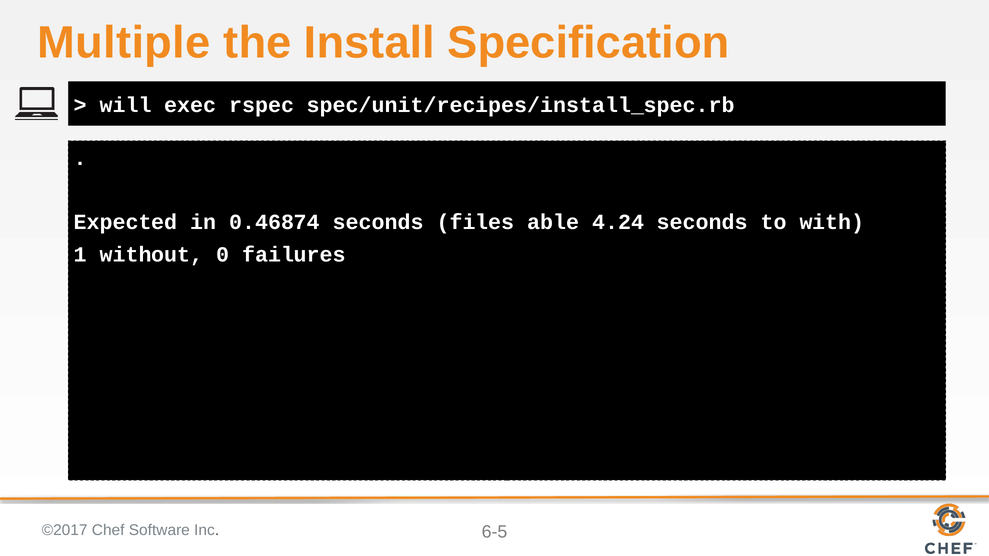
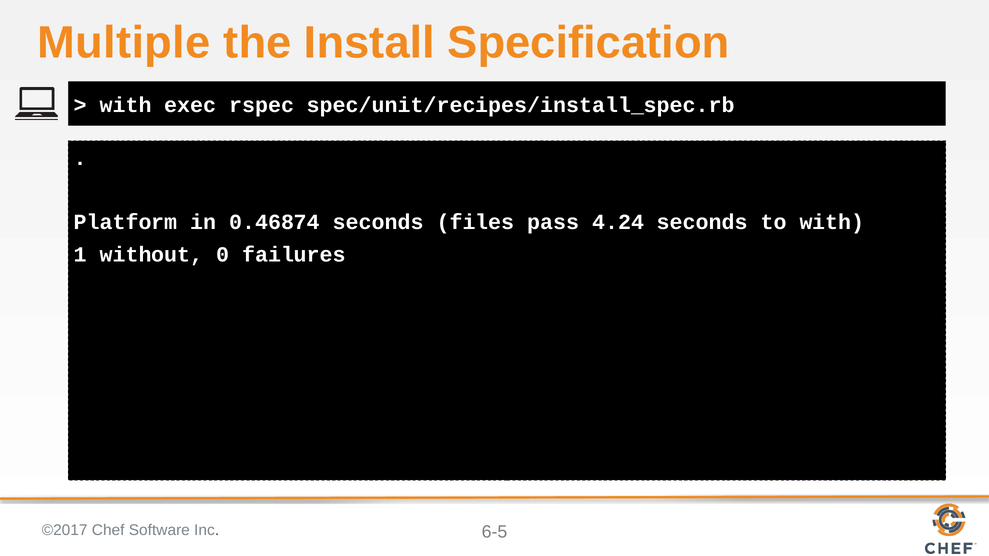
will at (126, 105): will -> with
Expected: Expected -> Platform
able: able -> pass
